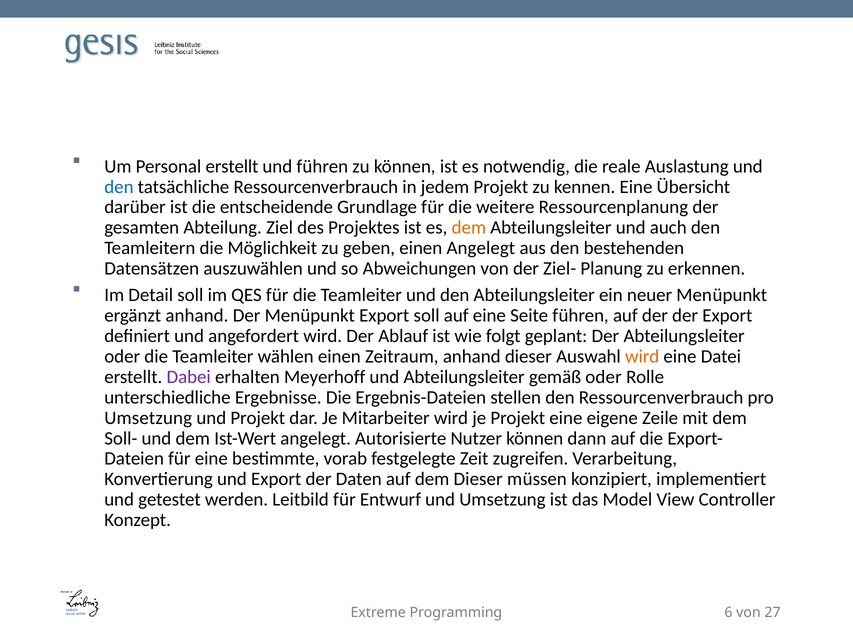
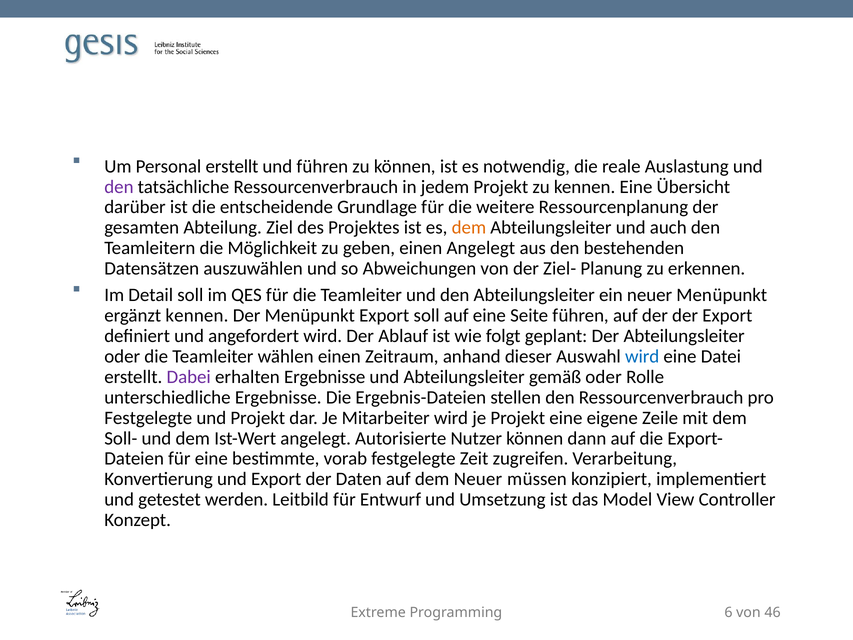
den at (119, 187) colour: blue -> purple
ergänzt anhand: anhand -> kennen
wird at (642, 356) colour: orange -> blue
erhalten Meyerhoff: Meyerhoff -> Ergebnisse
Umsetzung at (148, 418): Umsetzung -> Festgelegte
dem Dieser: Dieser -> Neuer
27: 27 -> 46
